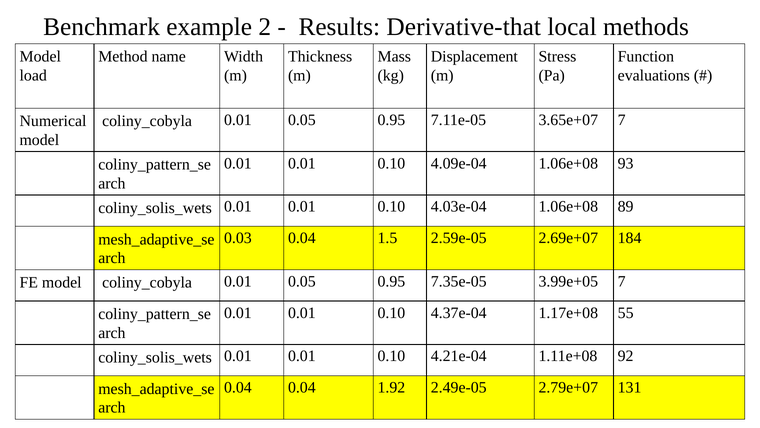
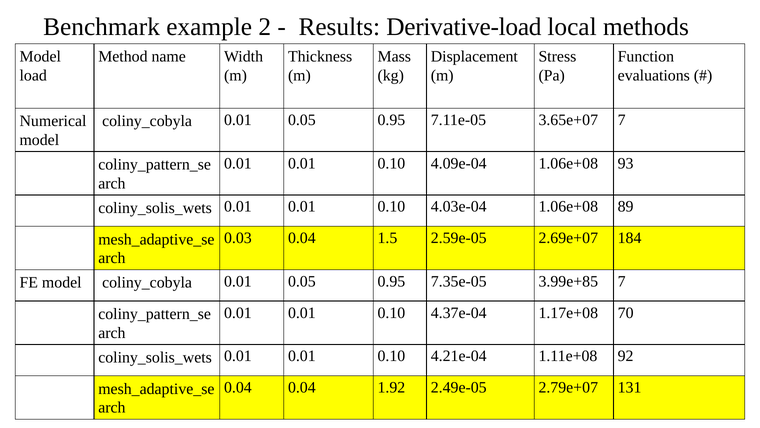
Derivative-that: Derivative-that -> Derivative-load
3.99e+05: 3.99e+05 -> 3.99e+85
55: 55 -> 70
